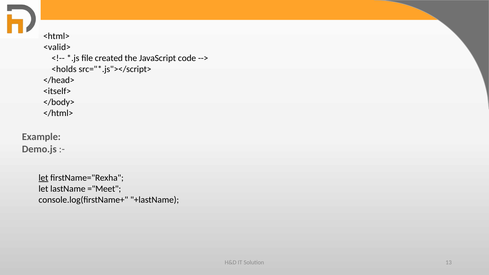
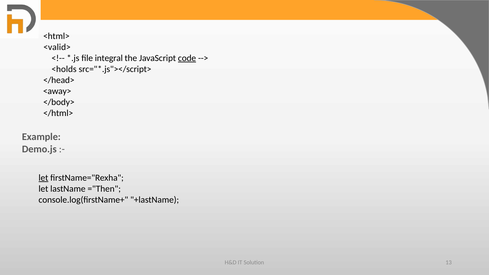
created: created -> integral
code underline: none -> present
<itself>: <itself> -> <away>
="Meet: ="Meet -> ="Then
